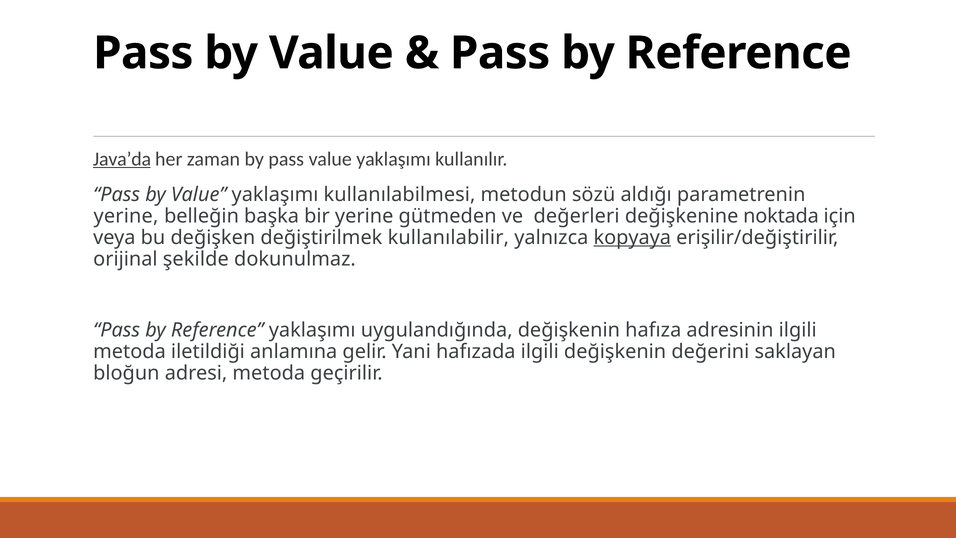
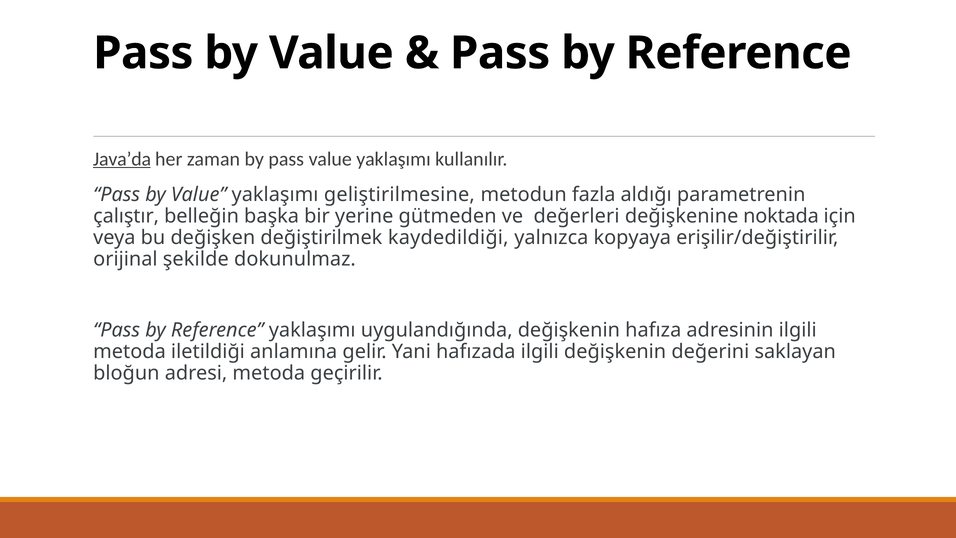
kullanılabilmesi: kullanılabilmesi -> geliştirilmesine
sözü: sözü -> fazla
yerine at (126, 216): yerine -> çalıştır
kullanılabilir: kullanılabilir -> kaydedildiği
kopyaya underline: present -> none
